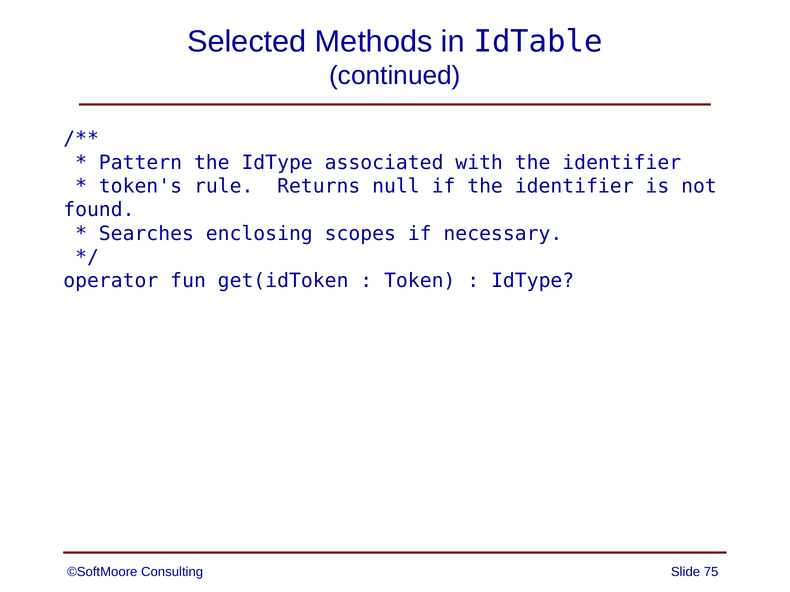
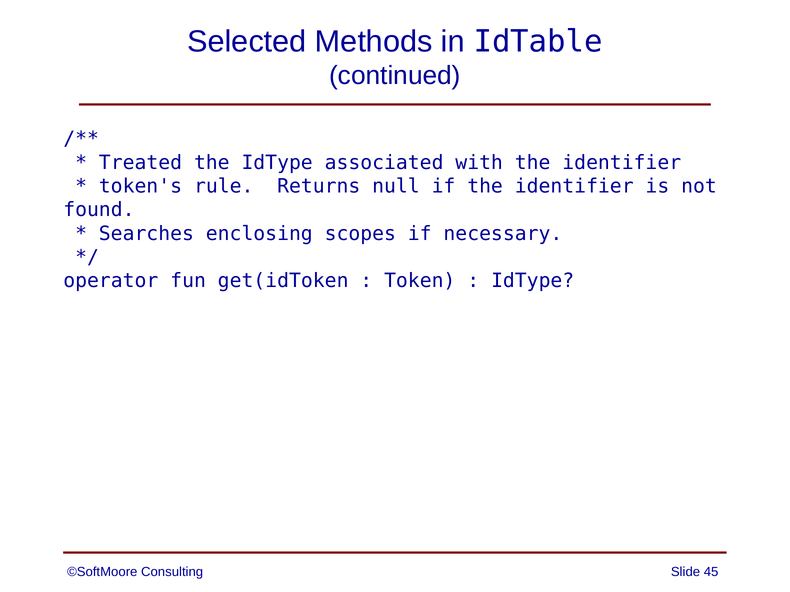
Pattern: Pattern -> Treated
75: 75 -> 45
